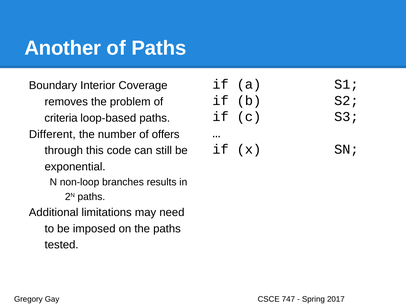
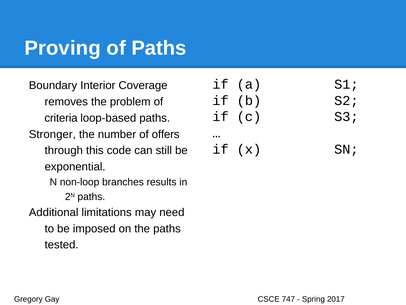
Another: Another -> Proving
Different: Different -> Stronger
